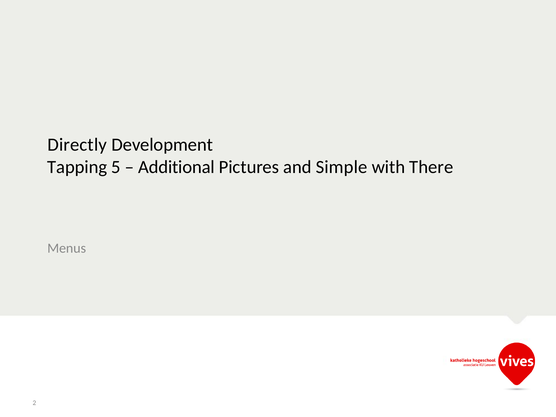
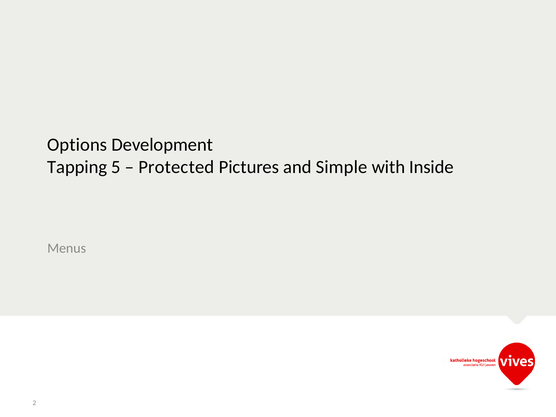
Directly: Directly -> Options
Additional: Additional -> Protected
There: There -> Inside
